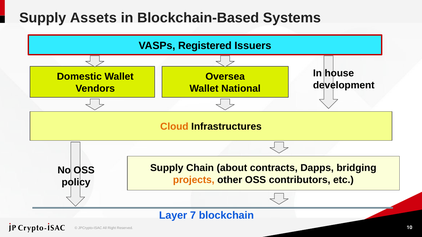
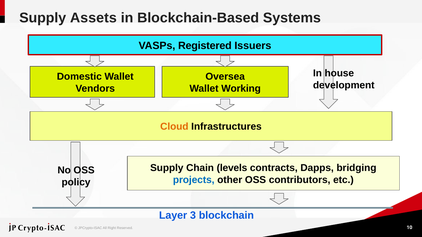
National: National -> Working
about: about -> levels
projects colour: orange -> blue
7: 7 -> 3
